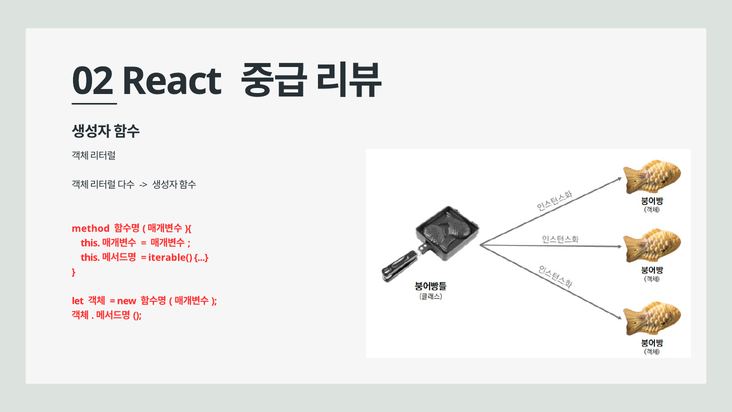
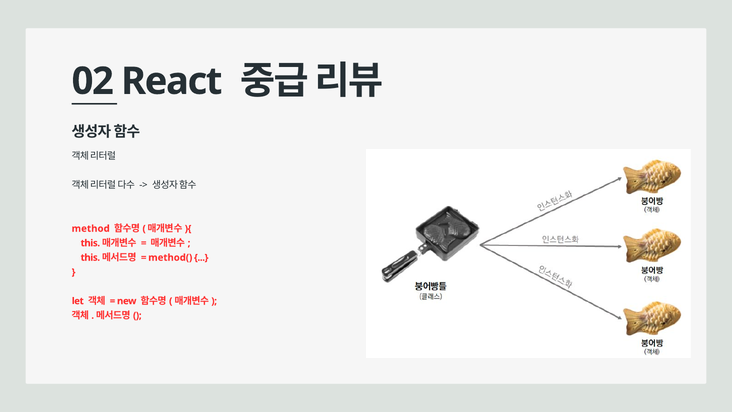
iterable(: iterable( -> method(
